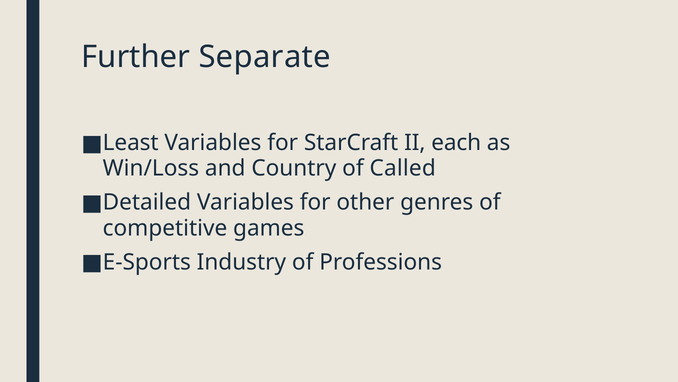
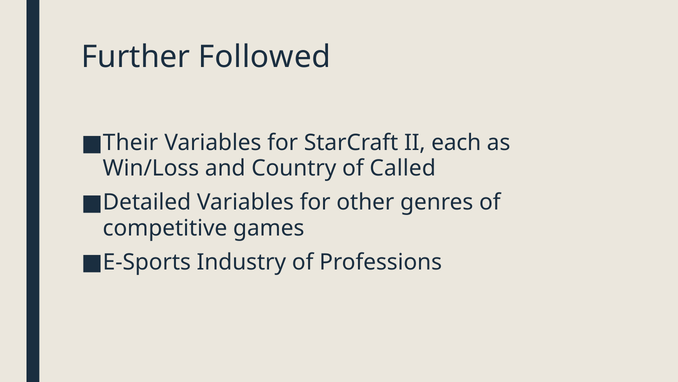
Separate: Separate -> Followed
Least: Least -> Their
